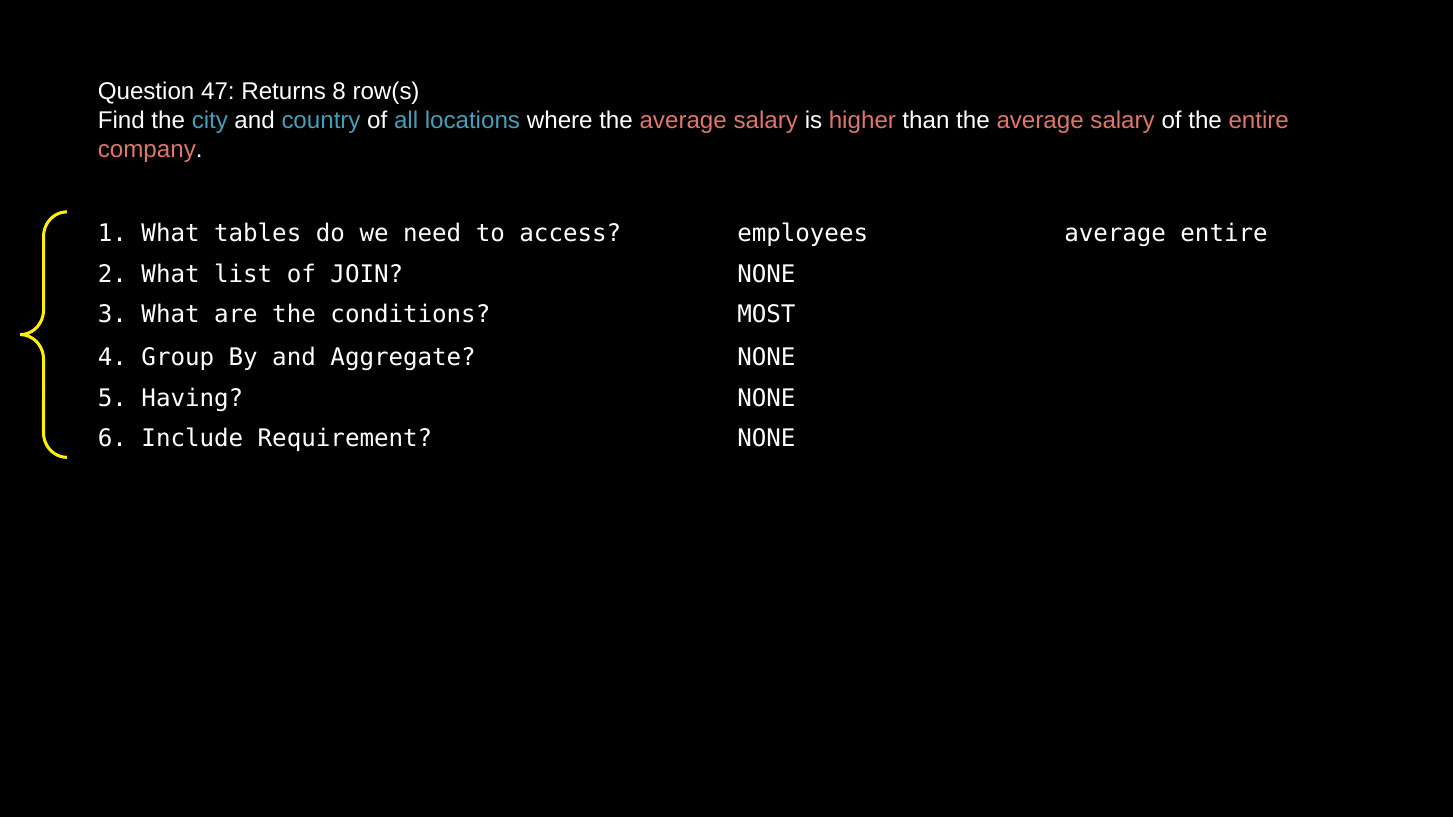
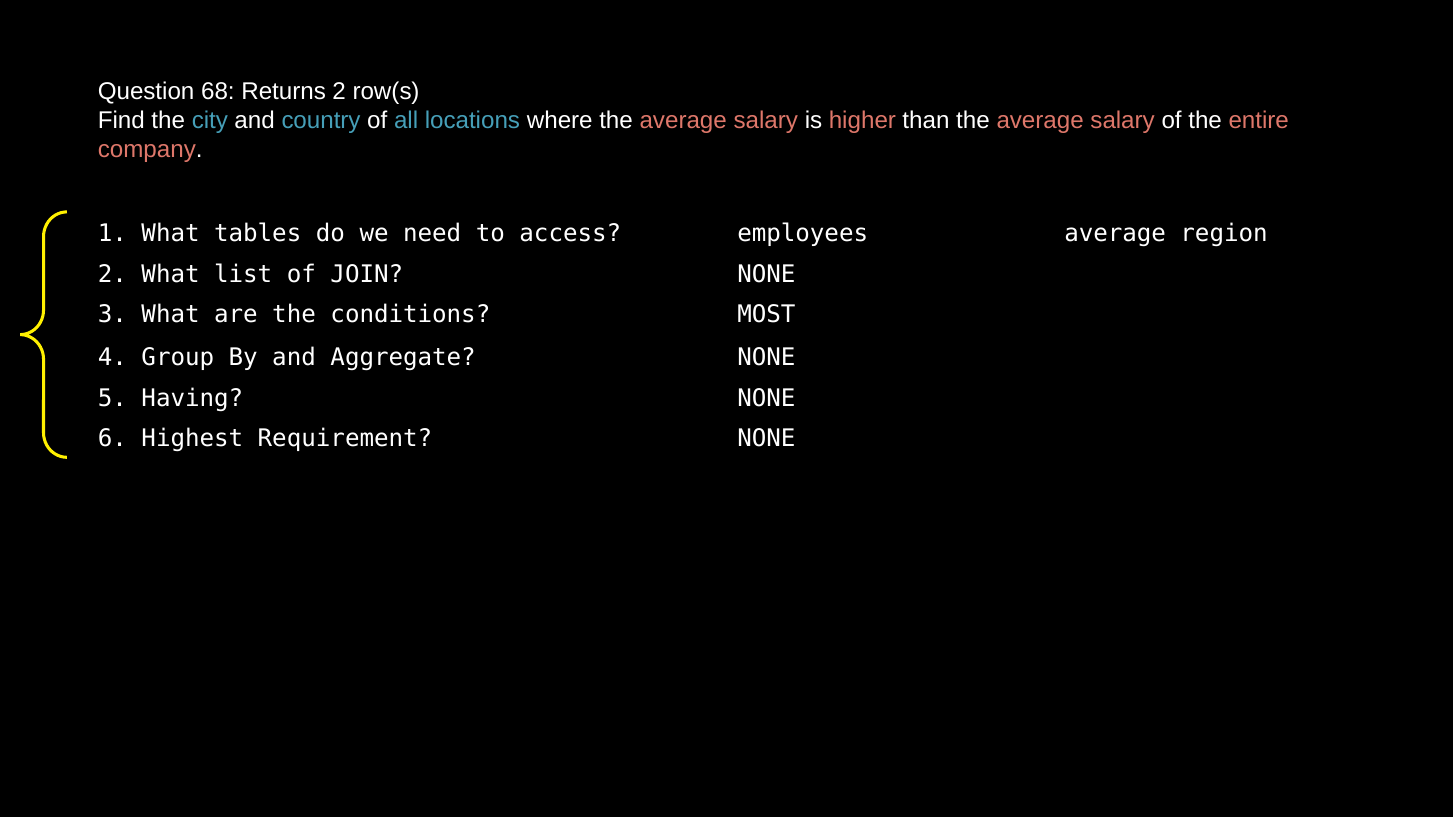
47: 47 -> 68
Returns 8: 8 -> 2
average entire: entire -> region
Include: Include -> Highest
